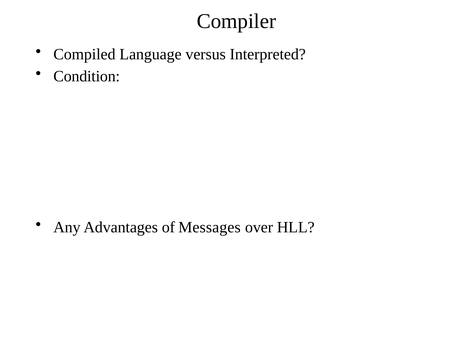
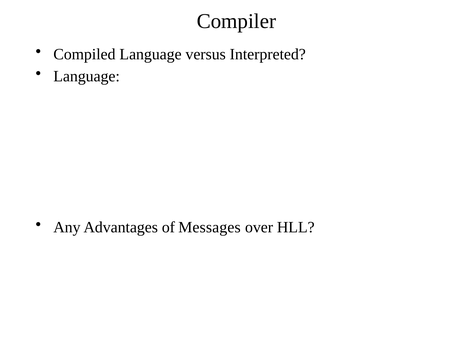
Condition at (87, 76): Condition -> Language
